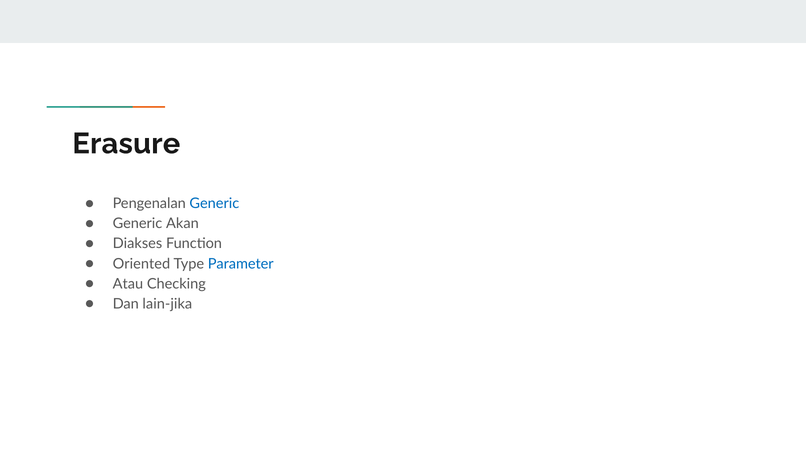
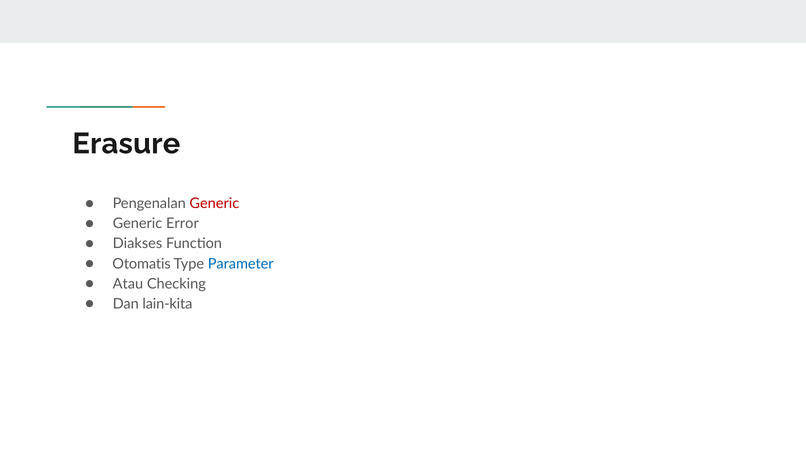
Generic at (214, 204) colour: blue -> red
Akan: Akan -> Error
Oriented: Oriented -> Otomatis
lain-jika: lain-jika -> lain-kita
